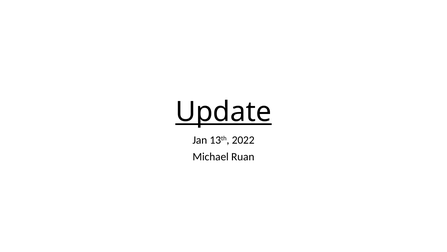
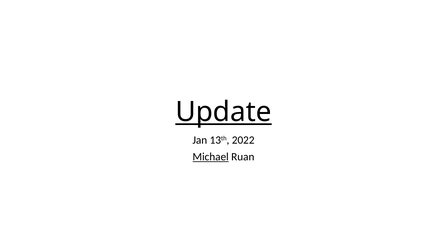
Michael underline: none -> present
